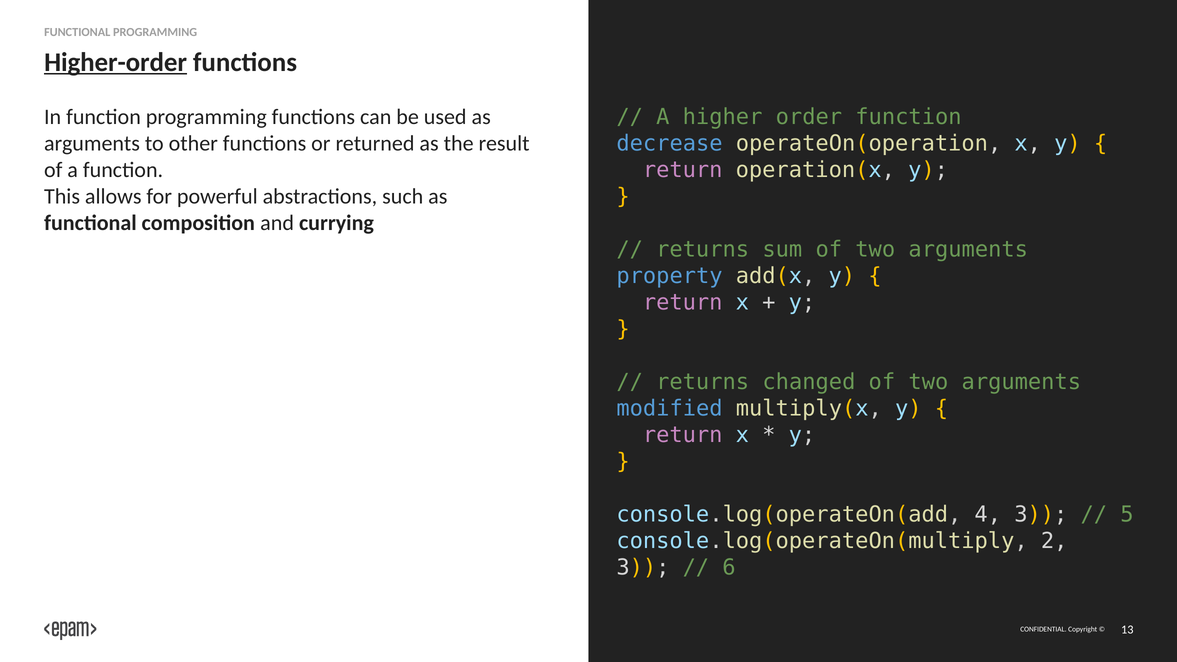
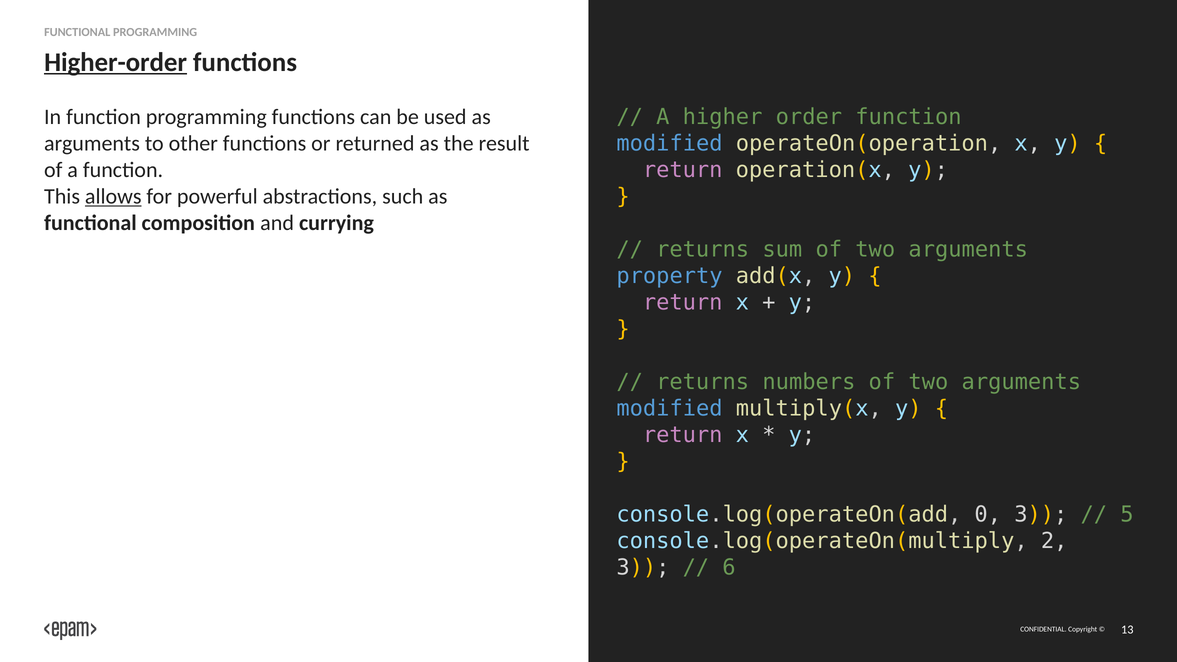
decrease at (670, 144): decrease -> modified
allows underline: none -> present
changed: changed -> numbers
4: 4 -> 0
